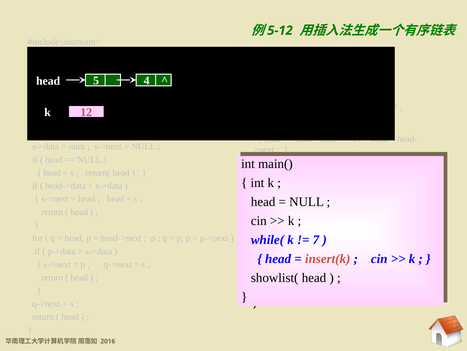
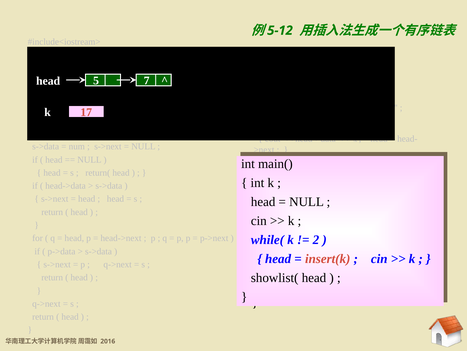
4: 4 -> 7
12: 12 -> 17
7: 7 -> 2
